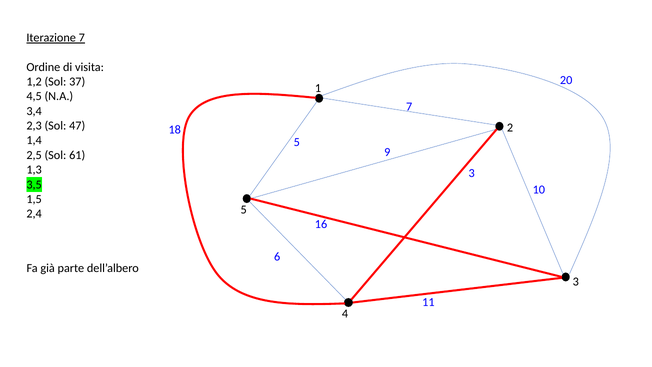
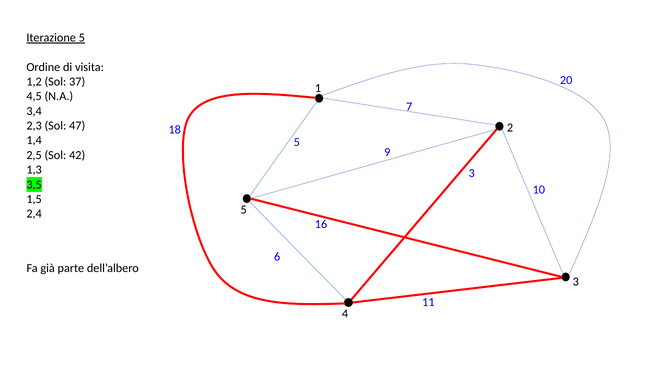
Iterazione 7: 7 -> 5
61: 61 -> 42
